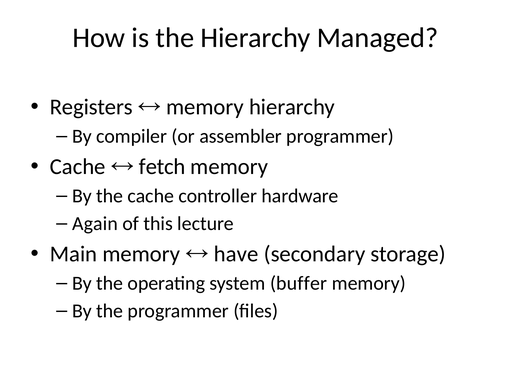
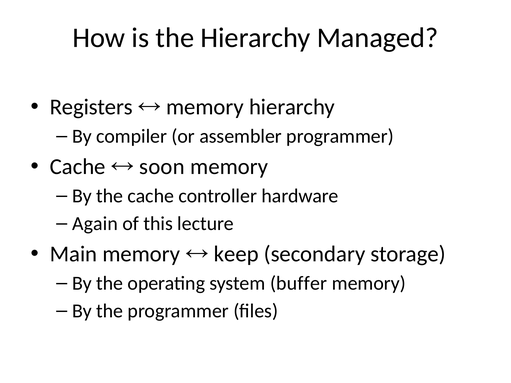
fetch: fetch -> soon
have: have -> keep
